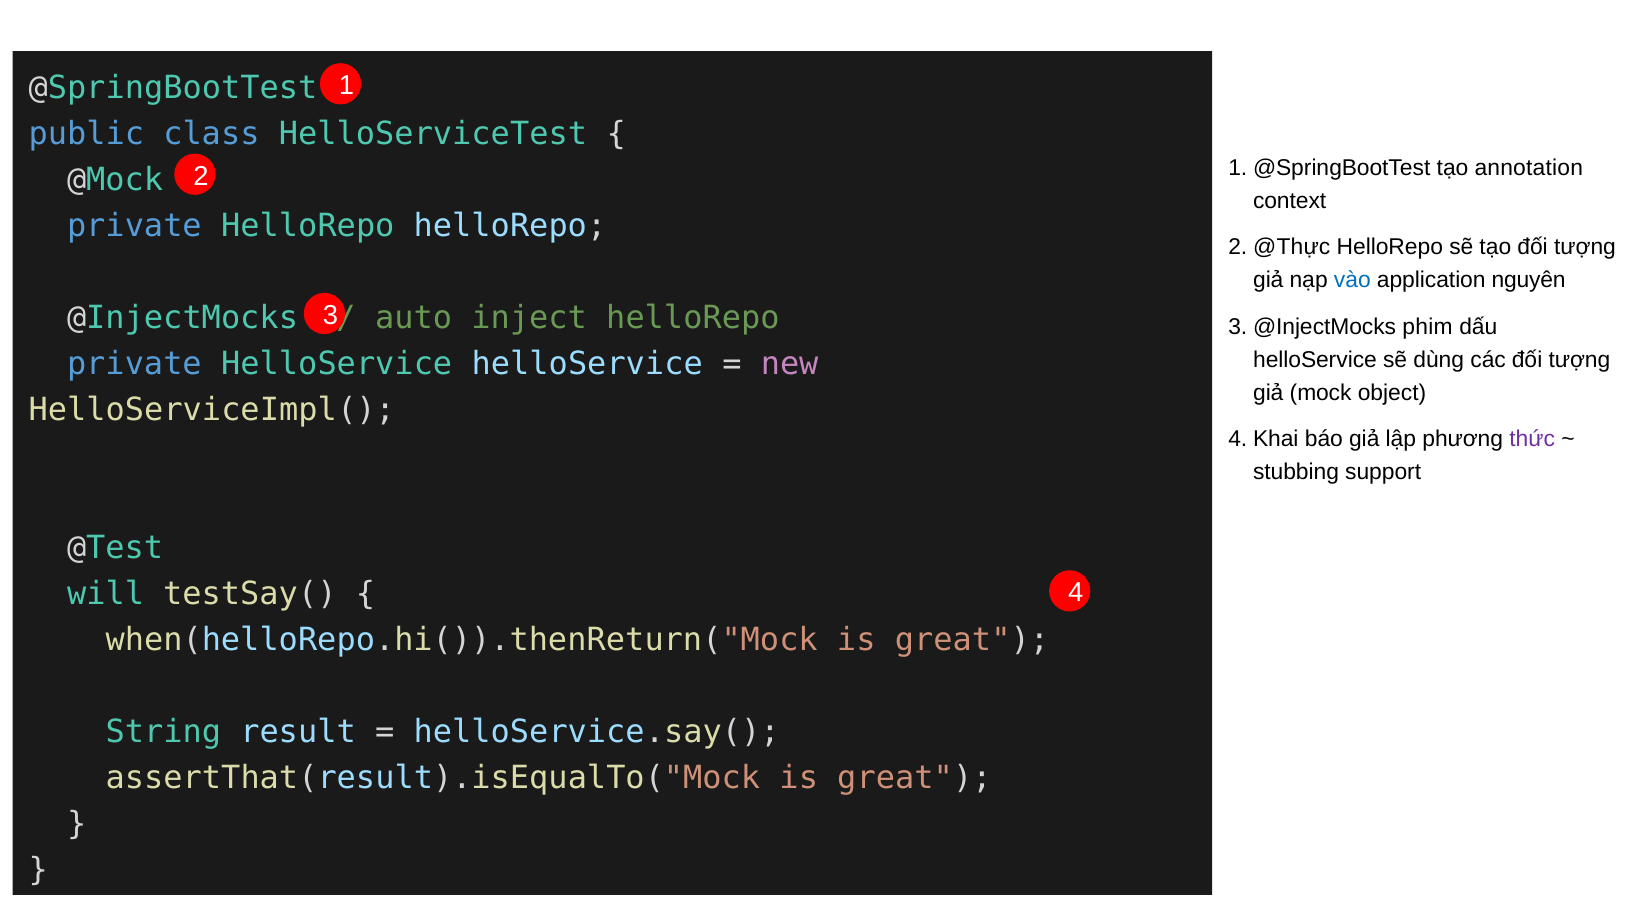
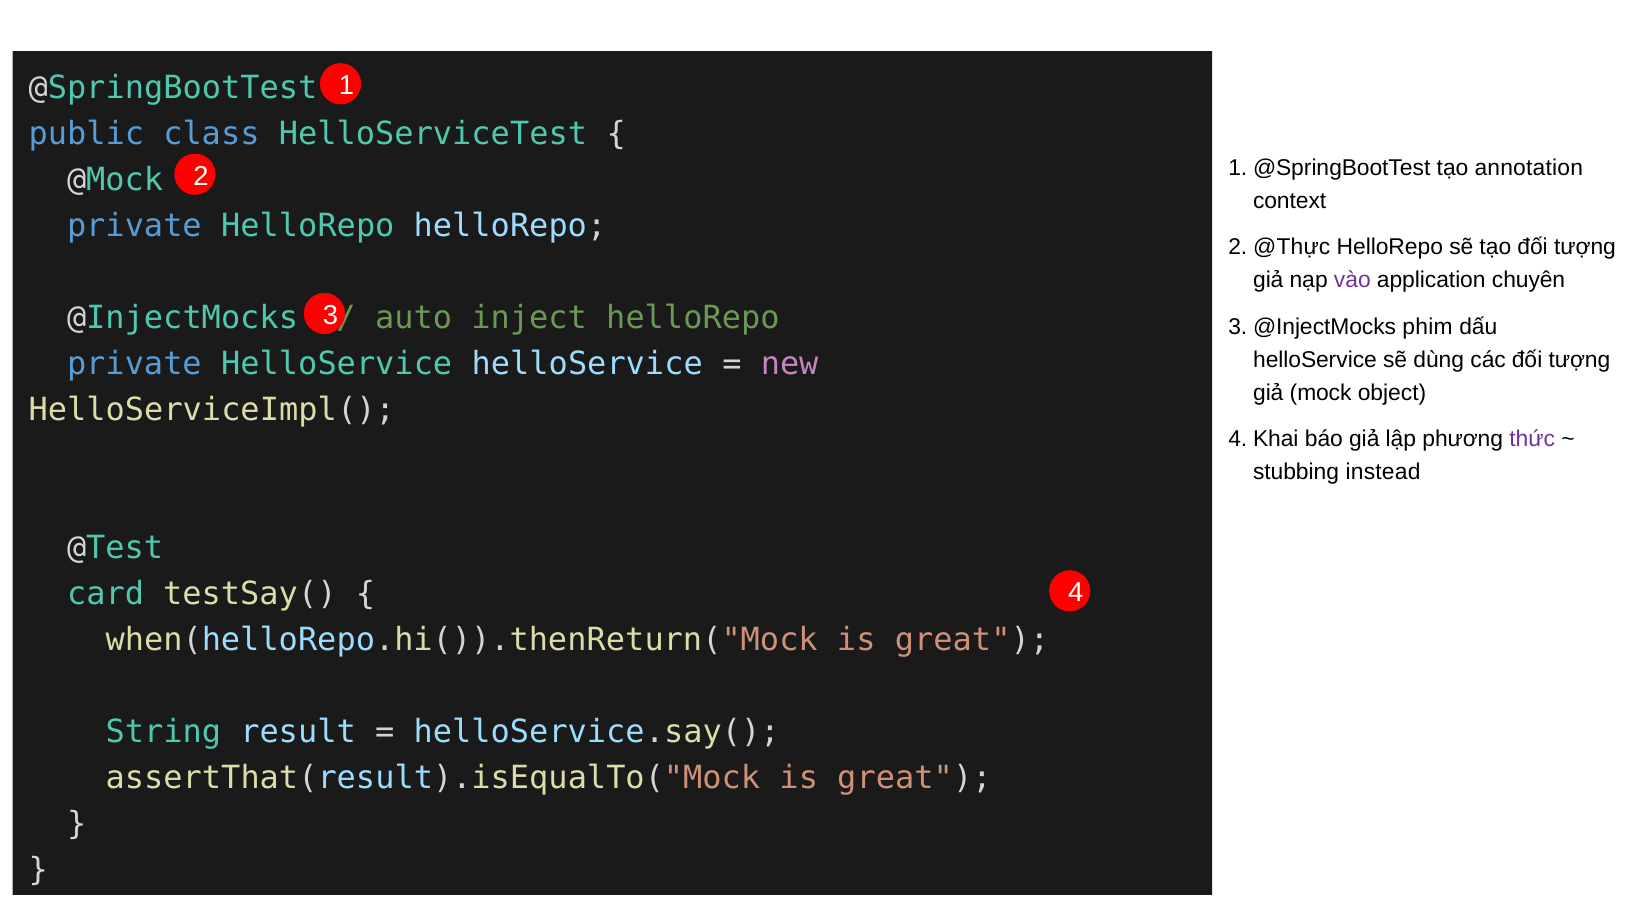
vào colour: blue -> purple
nguyên: nguyên -> chuyên
support: support -> instead
will: will -> card
